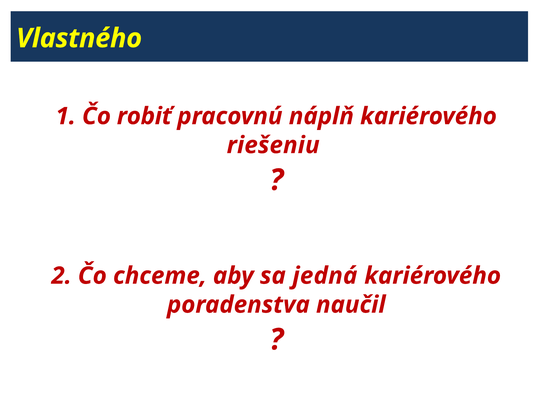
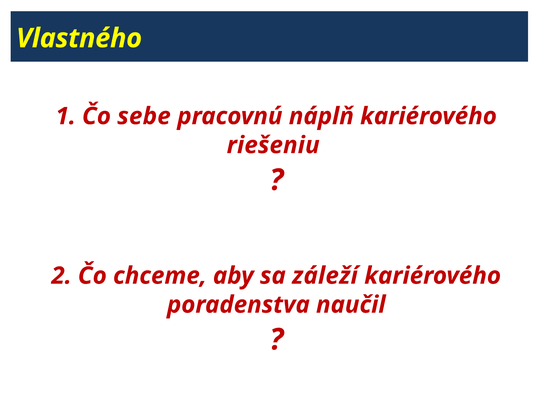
robiť: robiť -> sebe
jedná: jedná -> záleží
